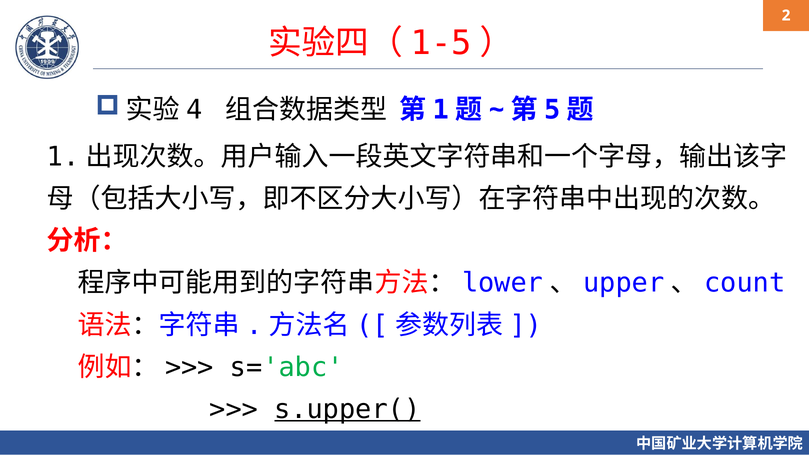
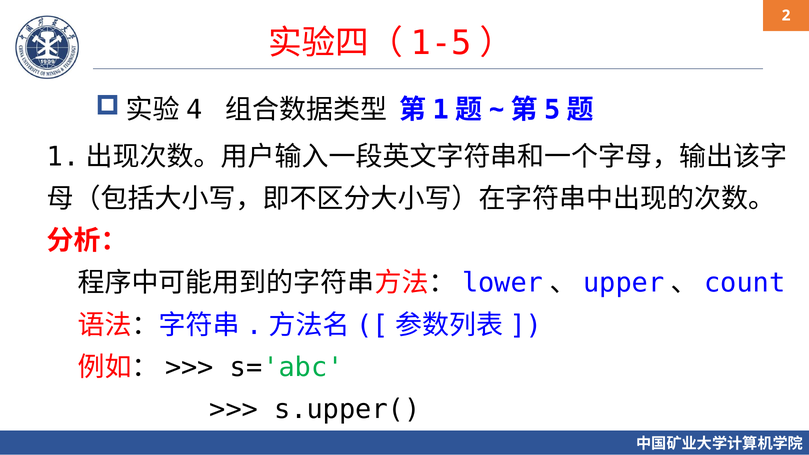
s.upper( underline: present -> none
